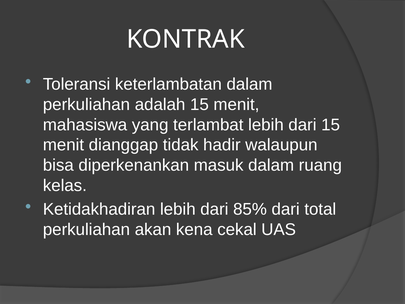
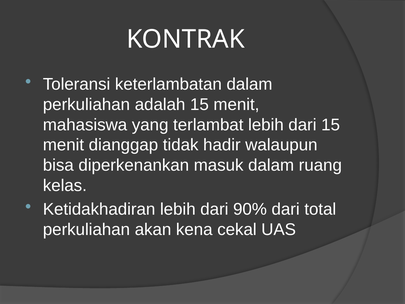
85%: 85% -> 90%
